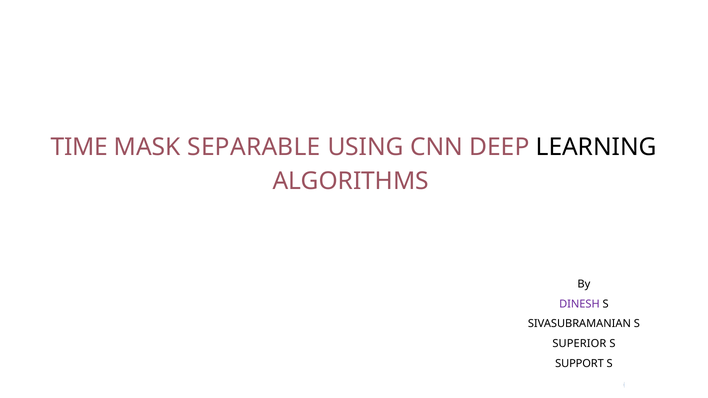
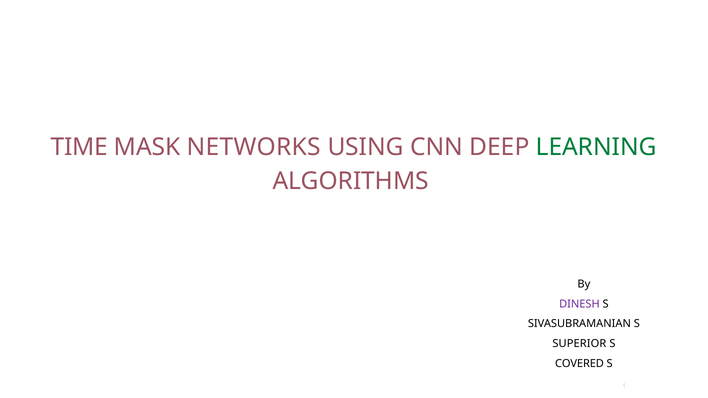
SEPARABLE: SEPARABLE -> NETWORKS
LEARNING colour: black -> green
SUPPORT: SUPPORT -> COVERED
